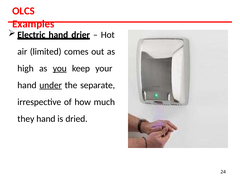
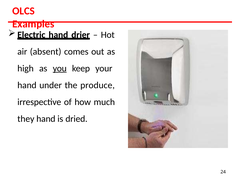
limited: limited -> absent
under underline: present -> none
separate: separate -> produce
